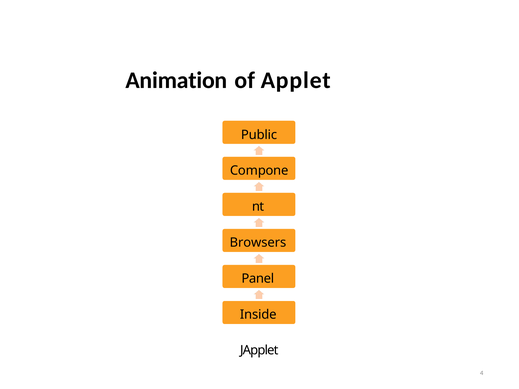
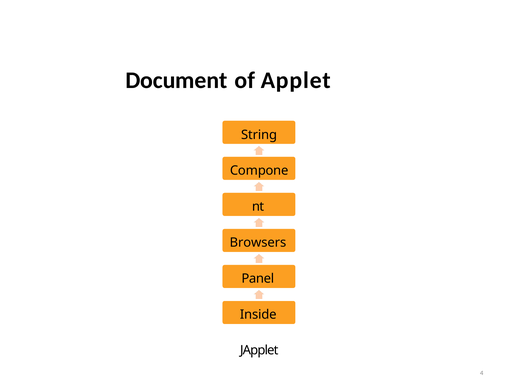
Animation: Animation -> Document
Public: Public -> String
